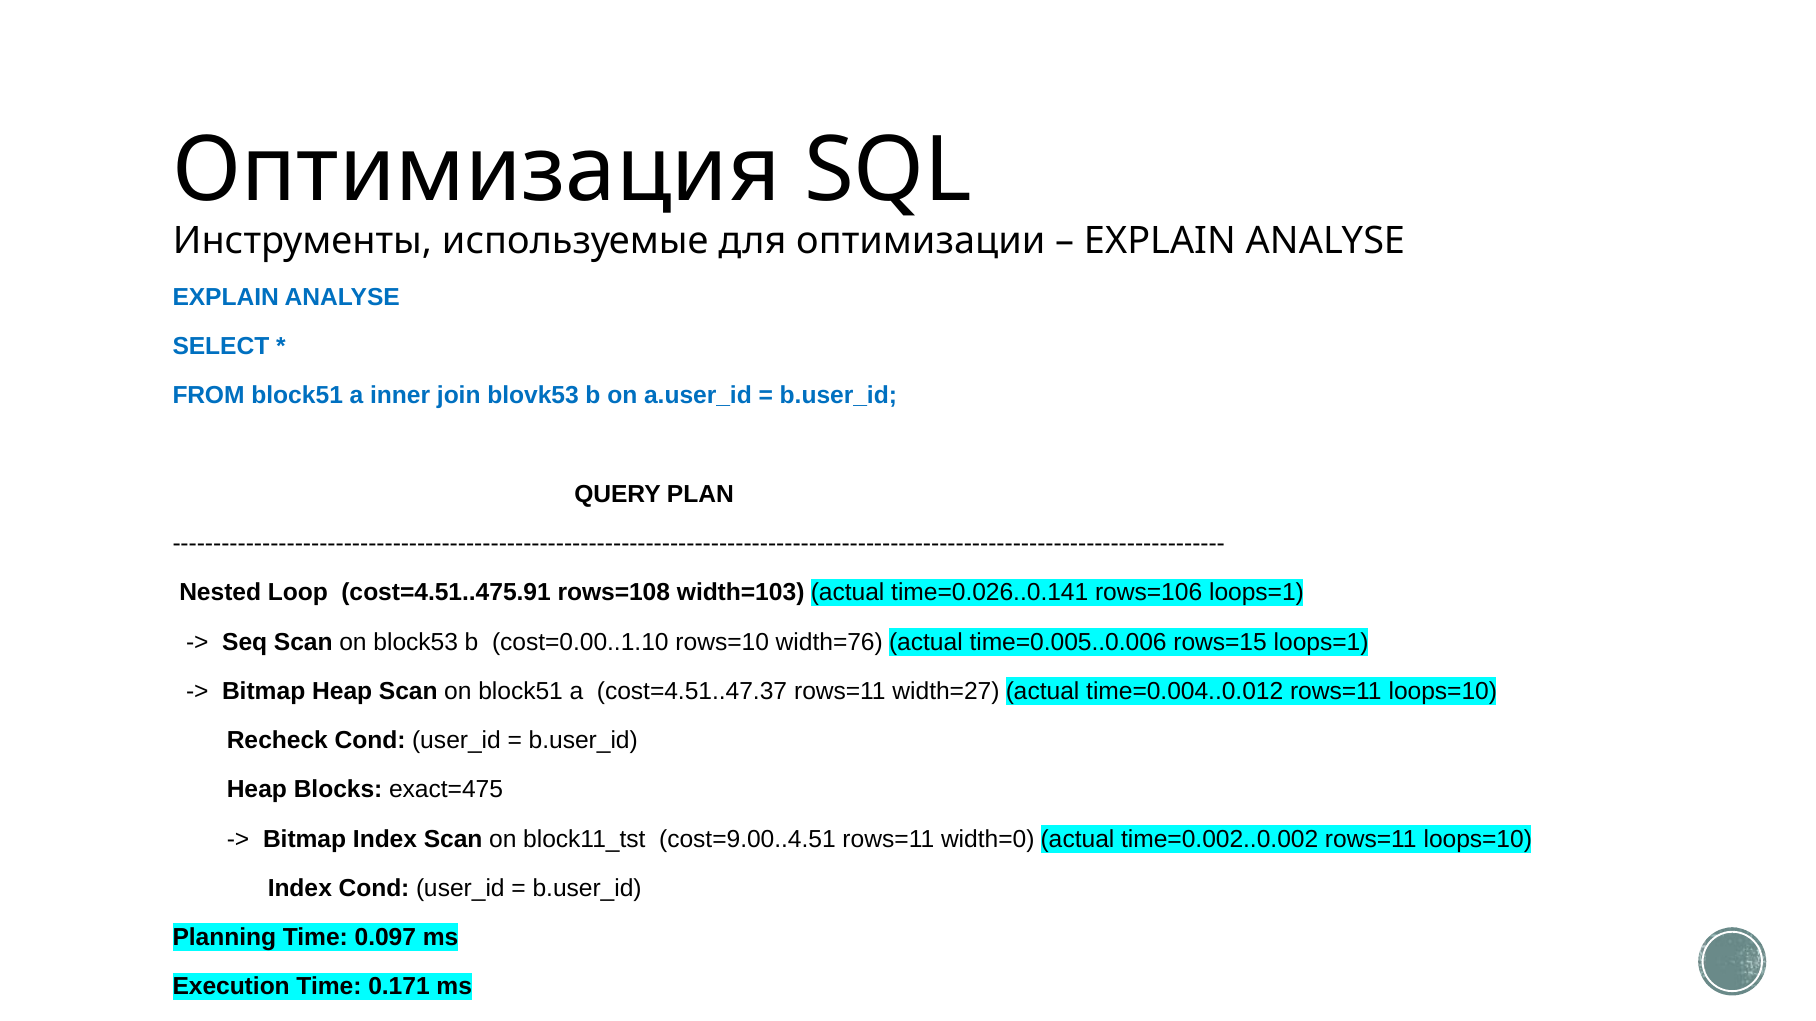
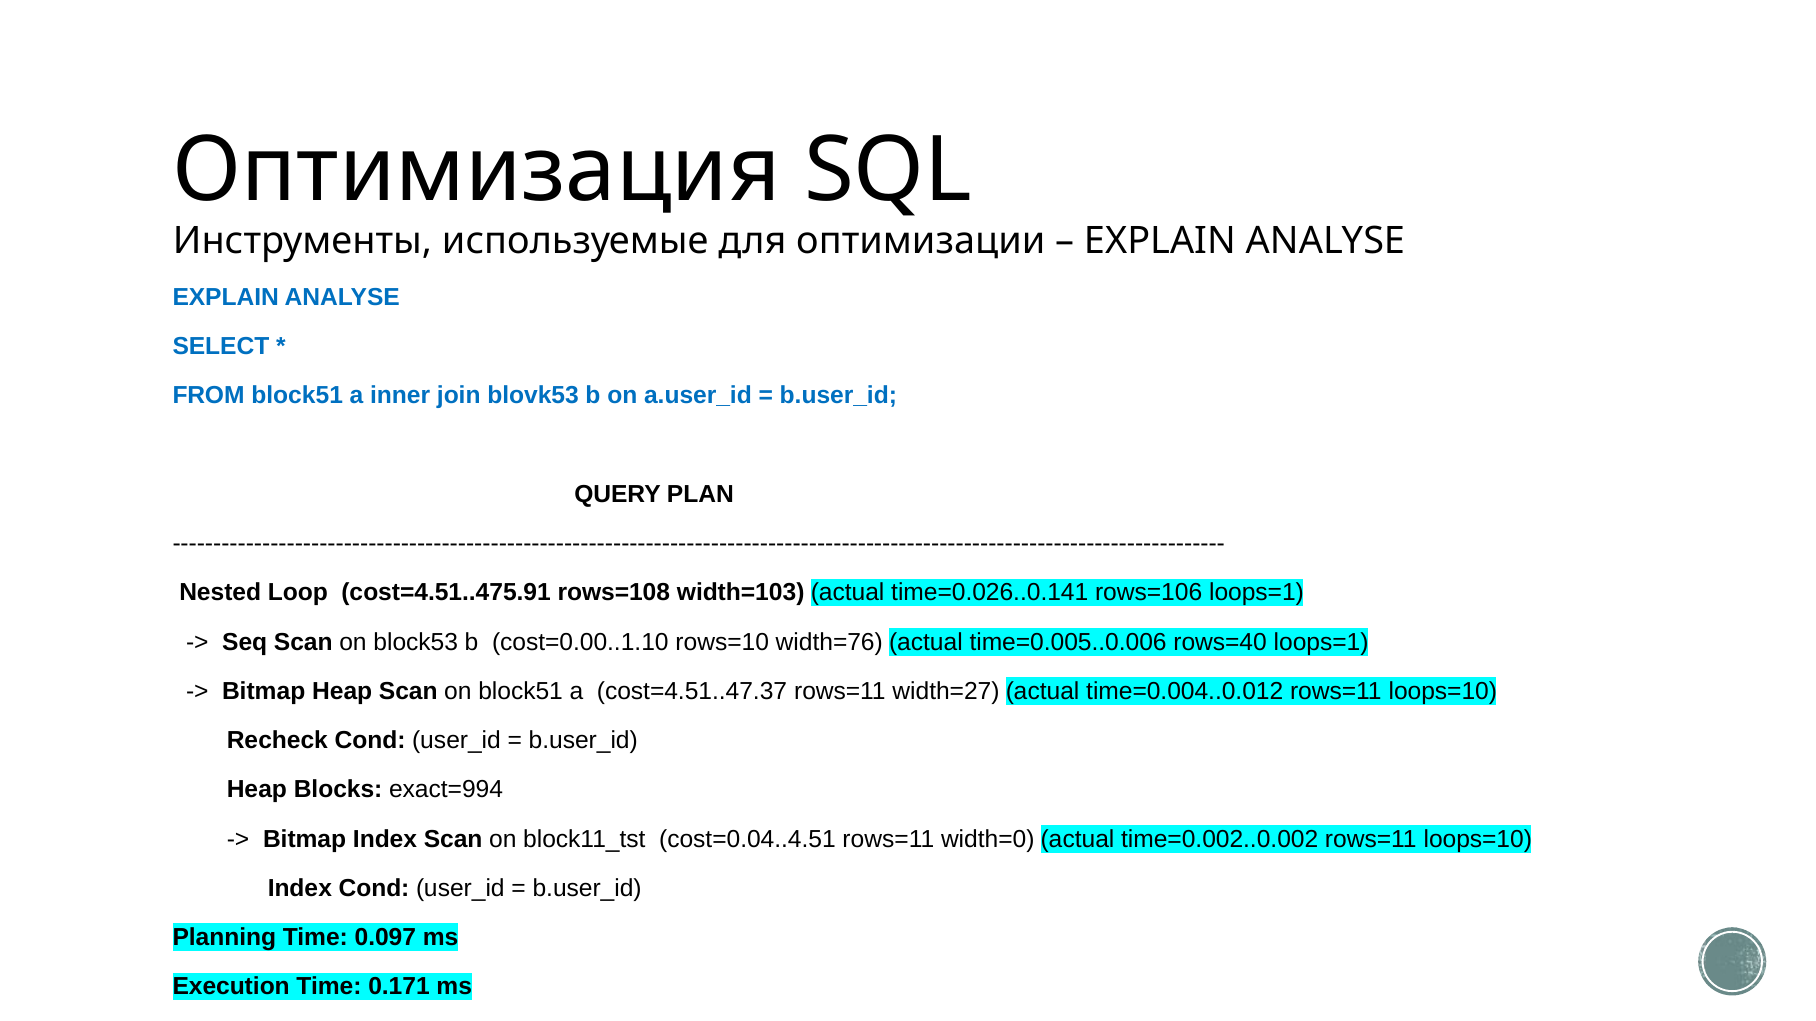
rows=15: rows=15 -> rows=40
exact=475: exact=475 -> exact=994
cost=9.00..4.51: cost=9.00..4.51 -> cost=0.04..4.51
